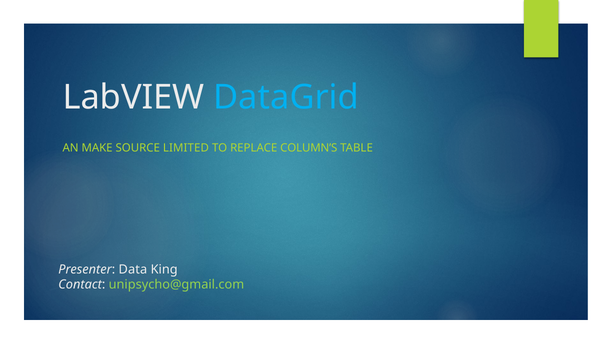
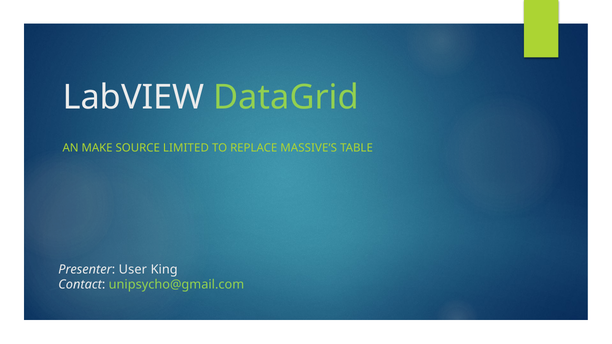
DataGrid colour: light blue -> light green
COLUMN’S: COLUMN’S -> MASSIVE’S
Data: Data -> User
